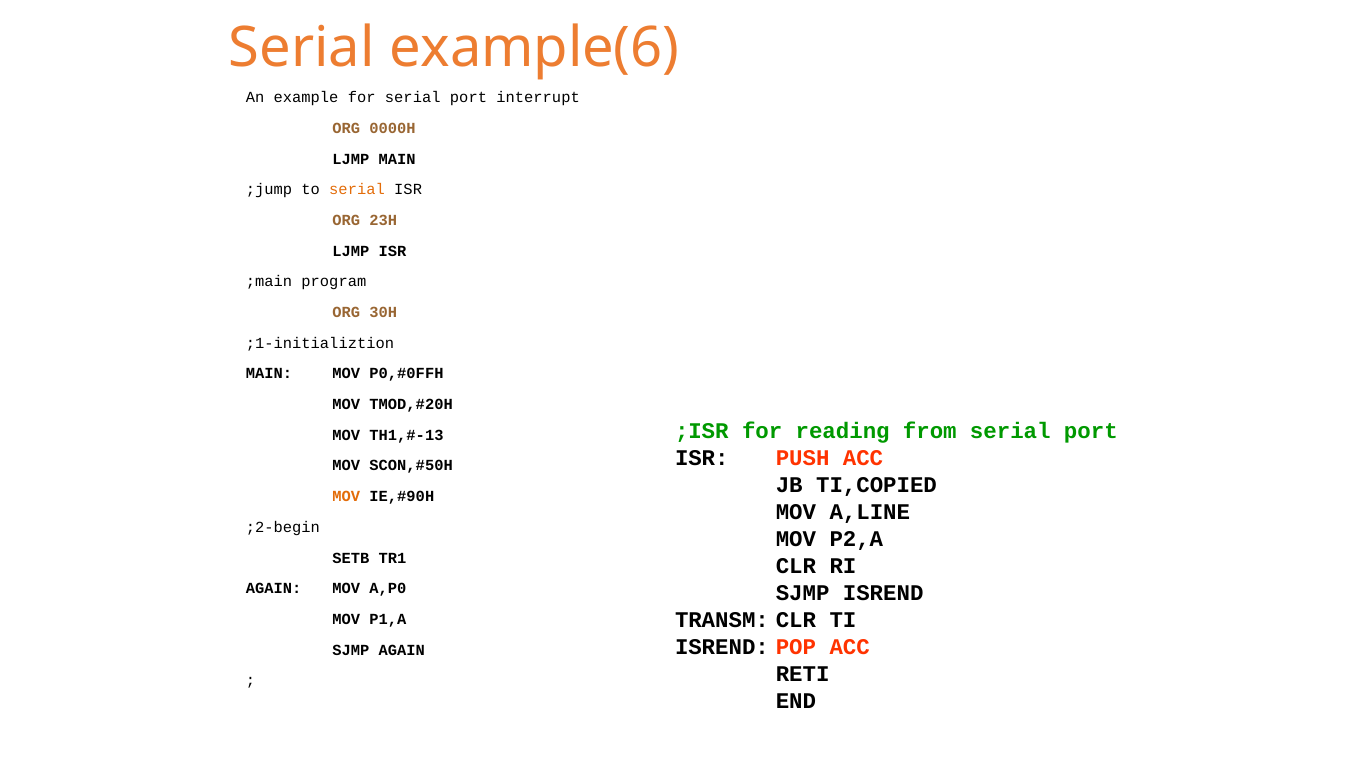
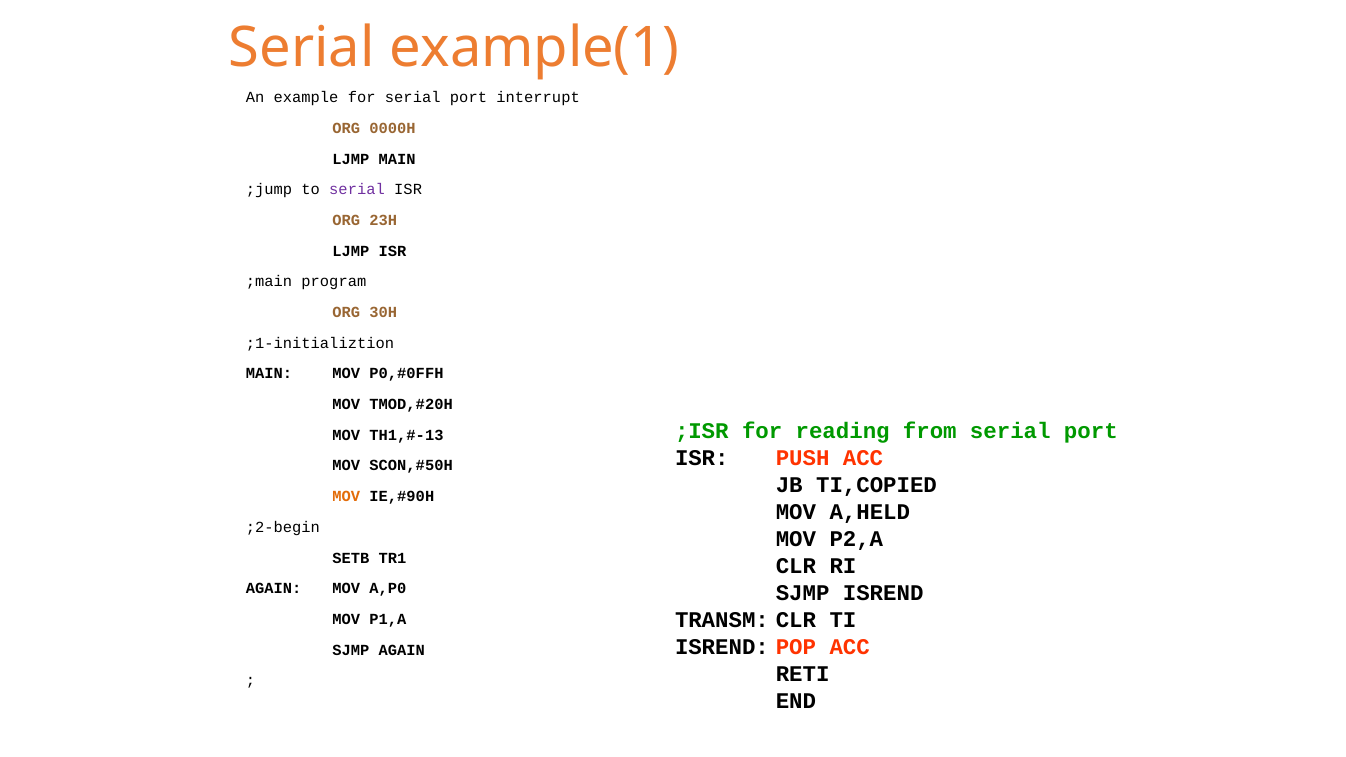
example(6: example(6 -> example(1
serial at (357, 190) colour: orange -> purple
A,LINE: A,LINE -> A,HELD
